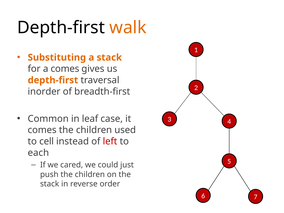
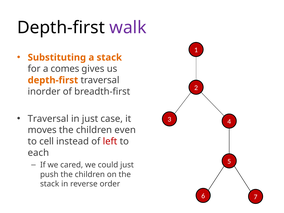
walk colour: orange -> purple
Common at (48, 119): Common -> Traversal
in leaf: leaf -> just
comes at (42, 130): comes -> moves
used: used -> even
